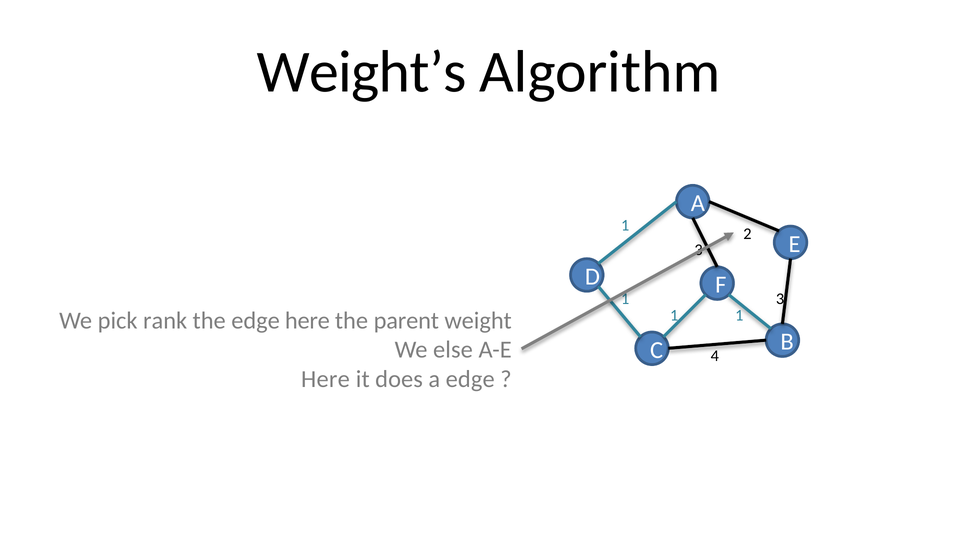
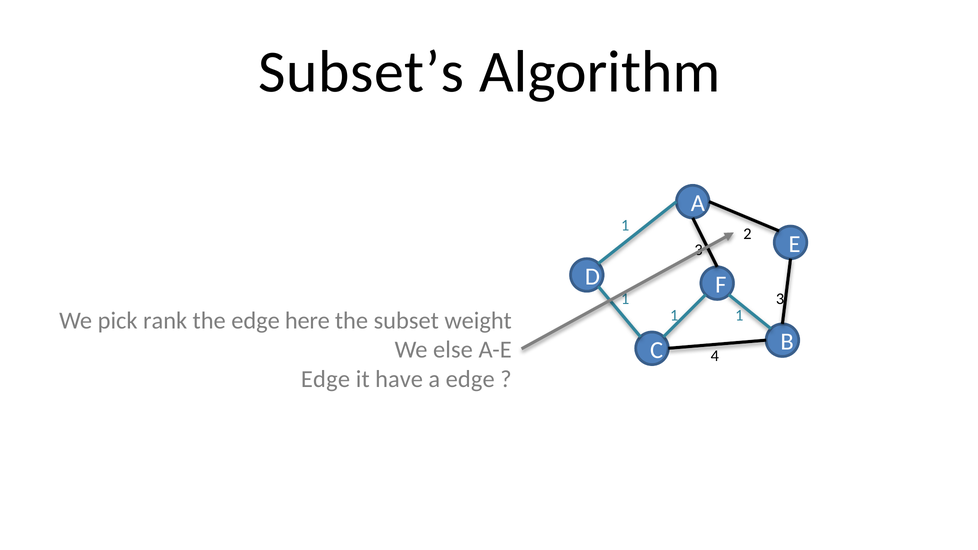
Weight’s: Weight’s -> Subset’s
parent: parent -> subset
Here at (325, 379): Here -> Edge
does: does -> have
